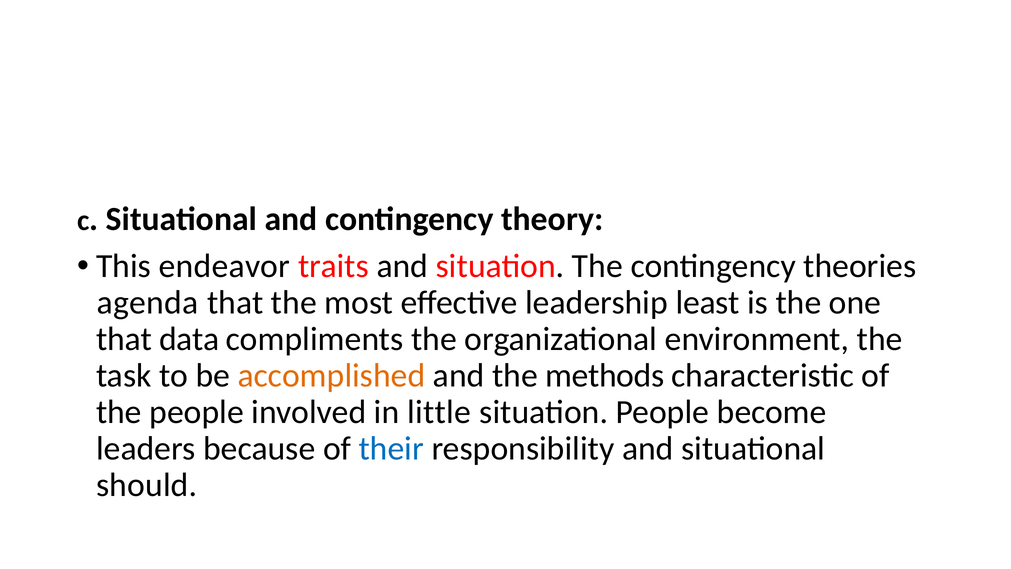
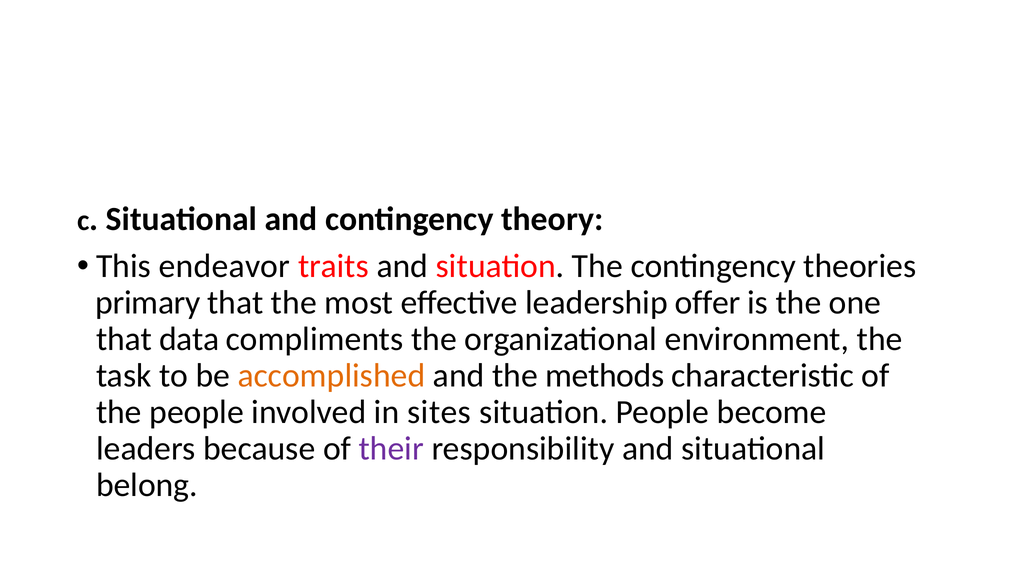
agenda: agenda -> primary
least: least -> offer
little: little -> sites
their colour: blue -> purple
should: should -> belong
